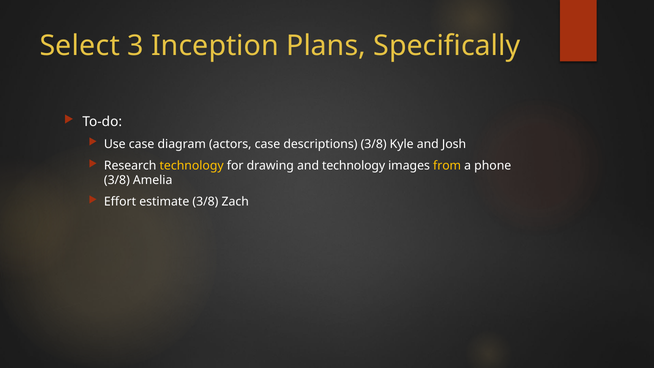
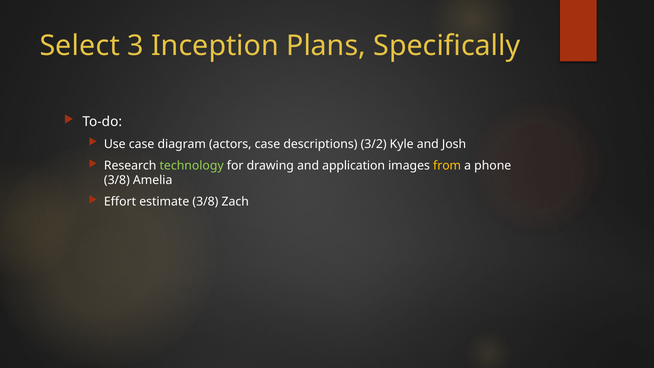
descriptions 3/8: 3/8 -> 3/2
technology at (192, 166) colour: yellow -> light green
and technology: technology -> application
